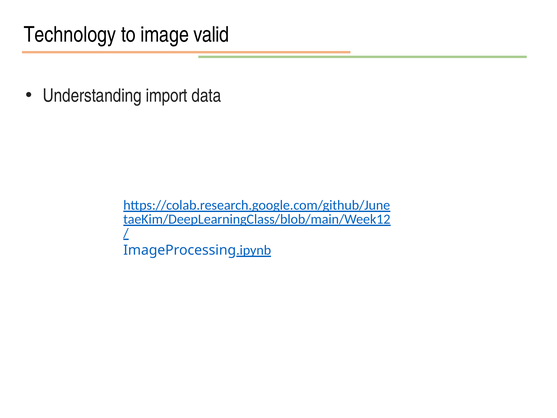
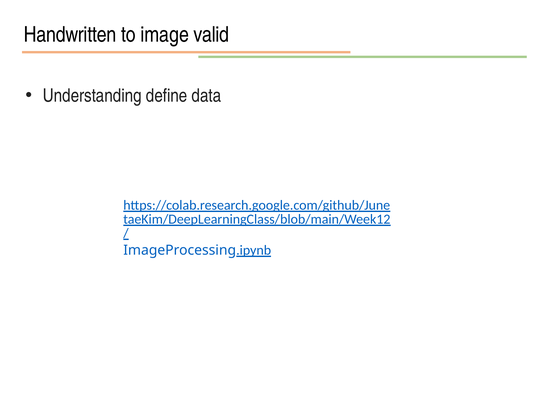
Technology: Technology -> Handwritten
import: import -> define
